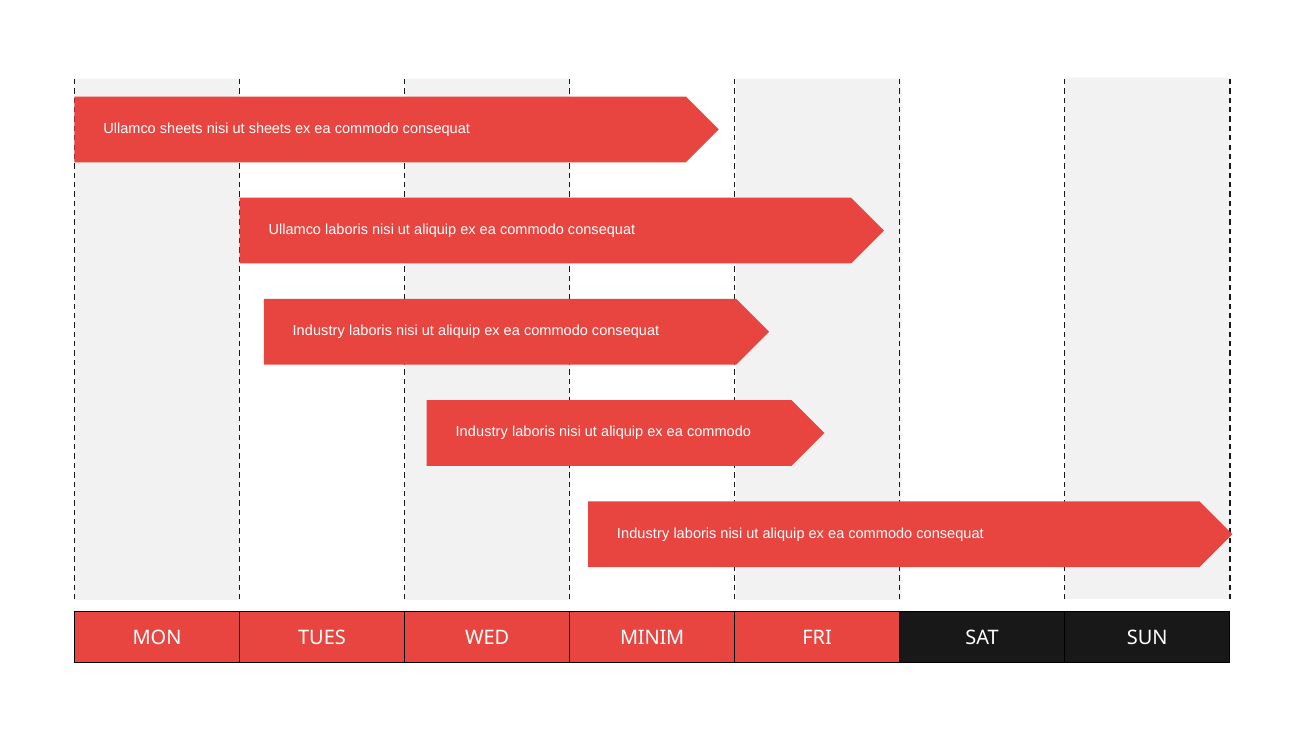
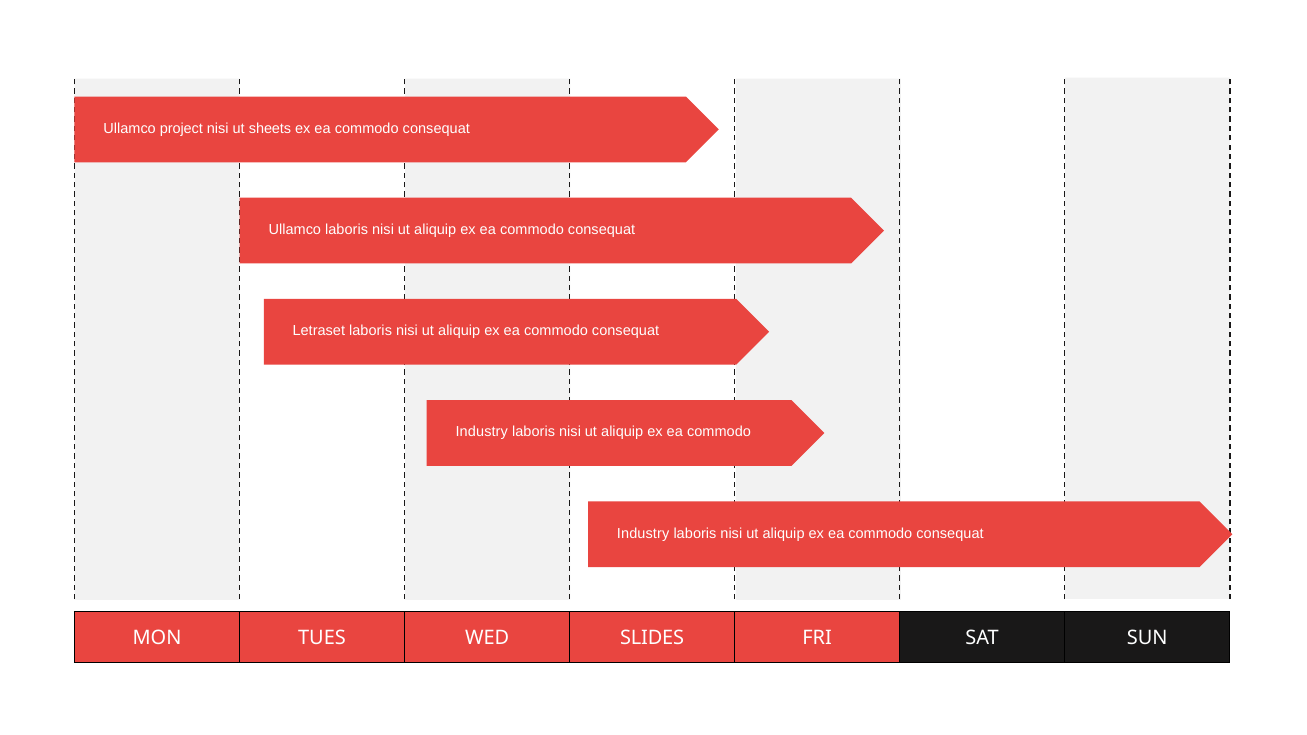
Ullamco sheets: sheets -> project
Industry at (319, 331): Industry -> Letraset
MINIM: MINIM -> SLIDES
